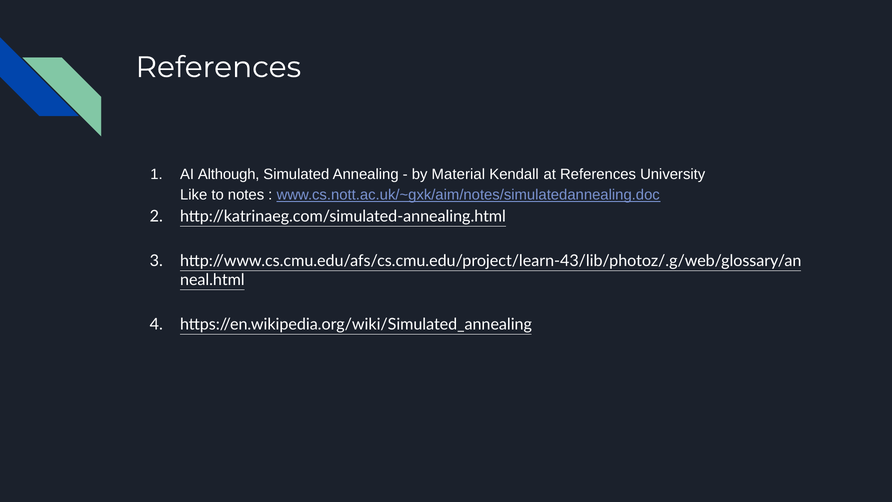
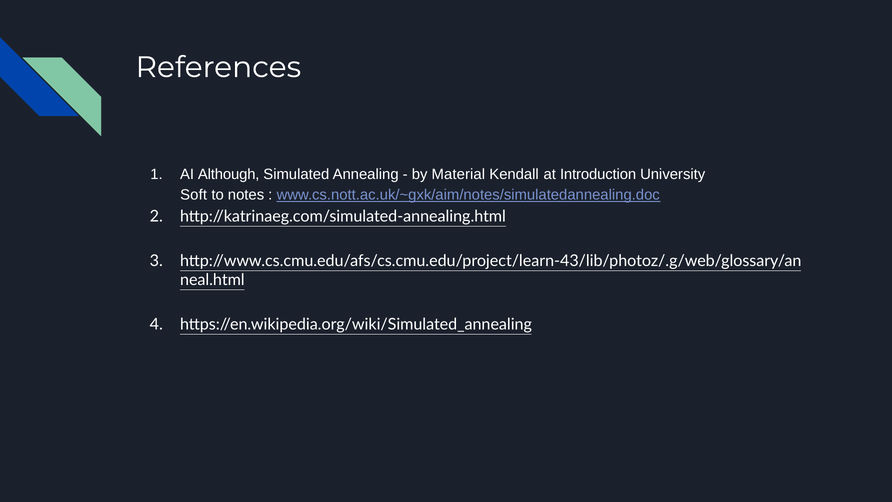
at References: References -> Introduction
Like: Like -> Soft
